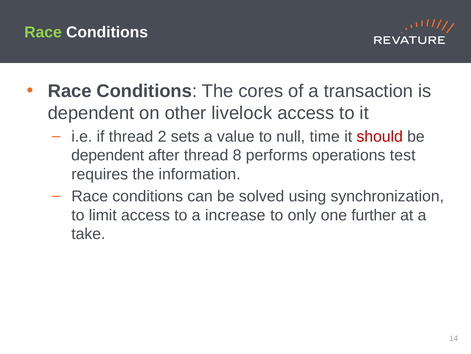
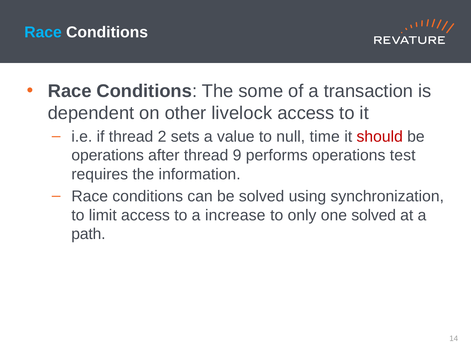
Race at (43, 32) colour: light green -> light blue
cores: cores -> some
dependent at (108, 155): dependent -> operations
8: 8 -> 9
one further: further -> solved
take: take -> path
